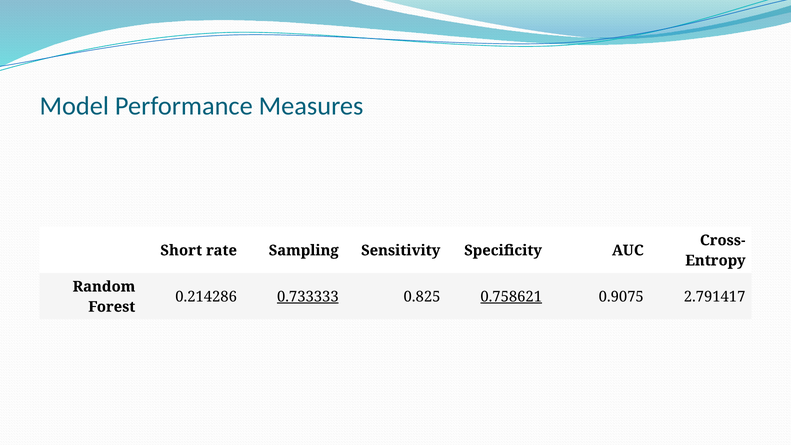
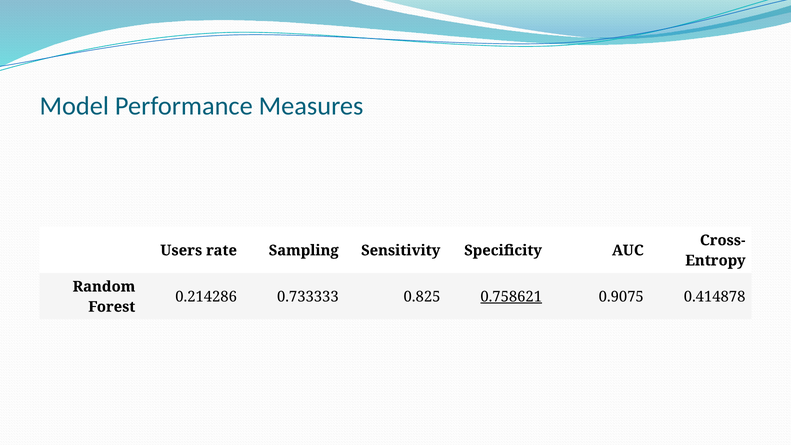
Short: Short -> Users
0.733333 underline: present -> none
2.791417: 2.791417 -> 0.414878
